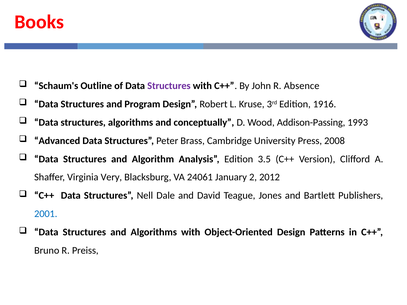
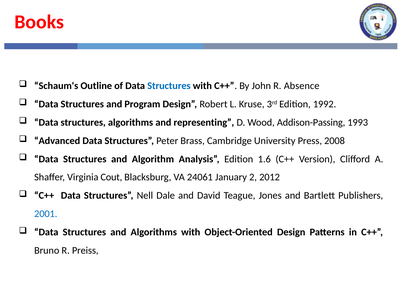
Structures at (169, 86) colour: purple -> blue
1916: 1916 -> 1992
conceptually: conceptually -> representing
3.5: 3.5 -> 1.6
Very: Very -> Cout
